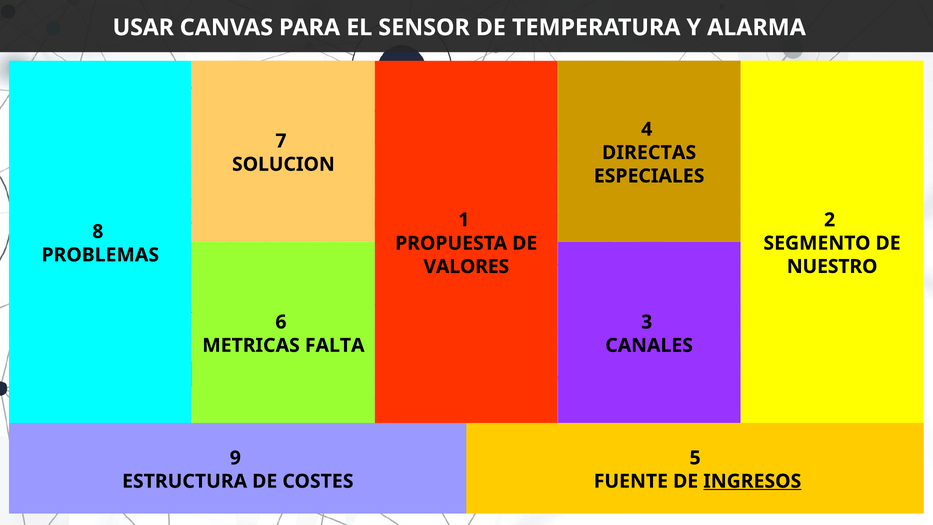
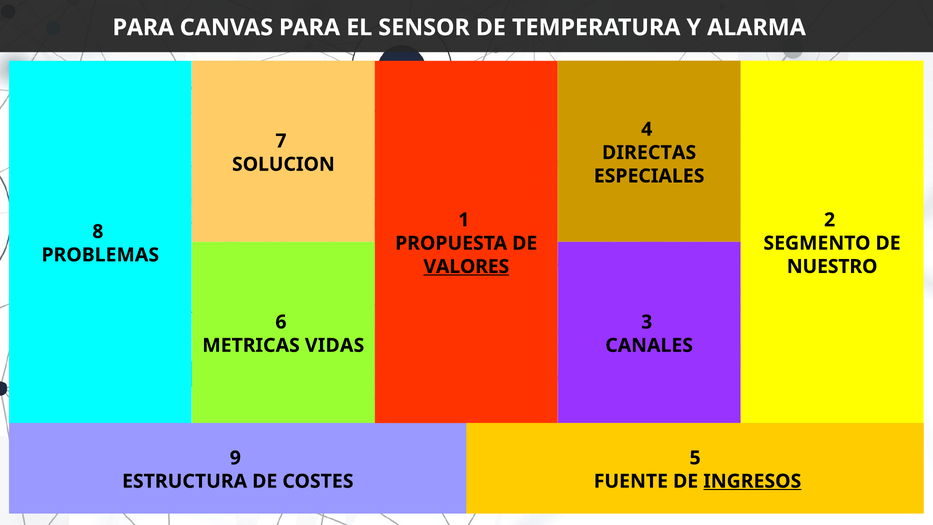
USAR at (143, 28): USAR -> PARA
VALORES underline: none -> present
FALTA: FALTA -> VIDAS
